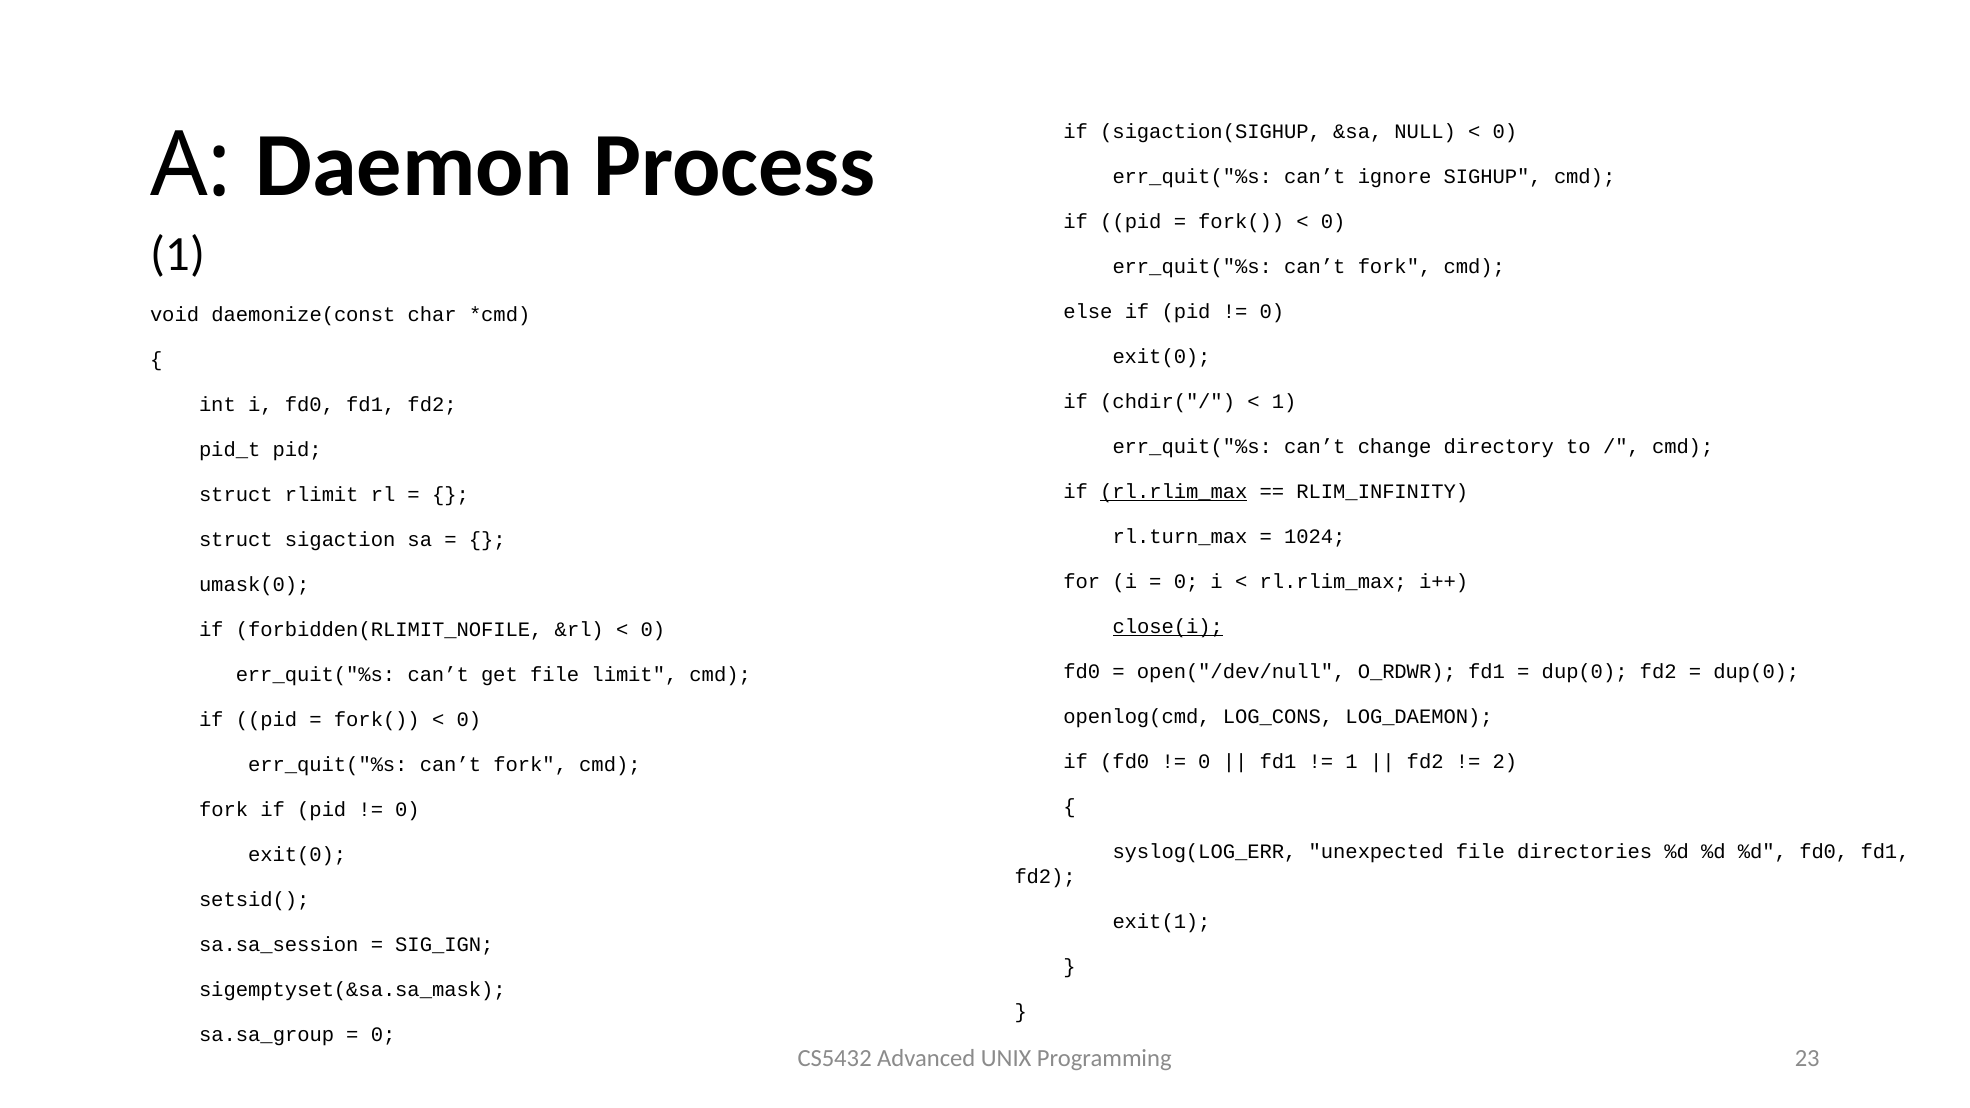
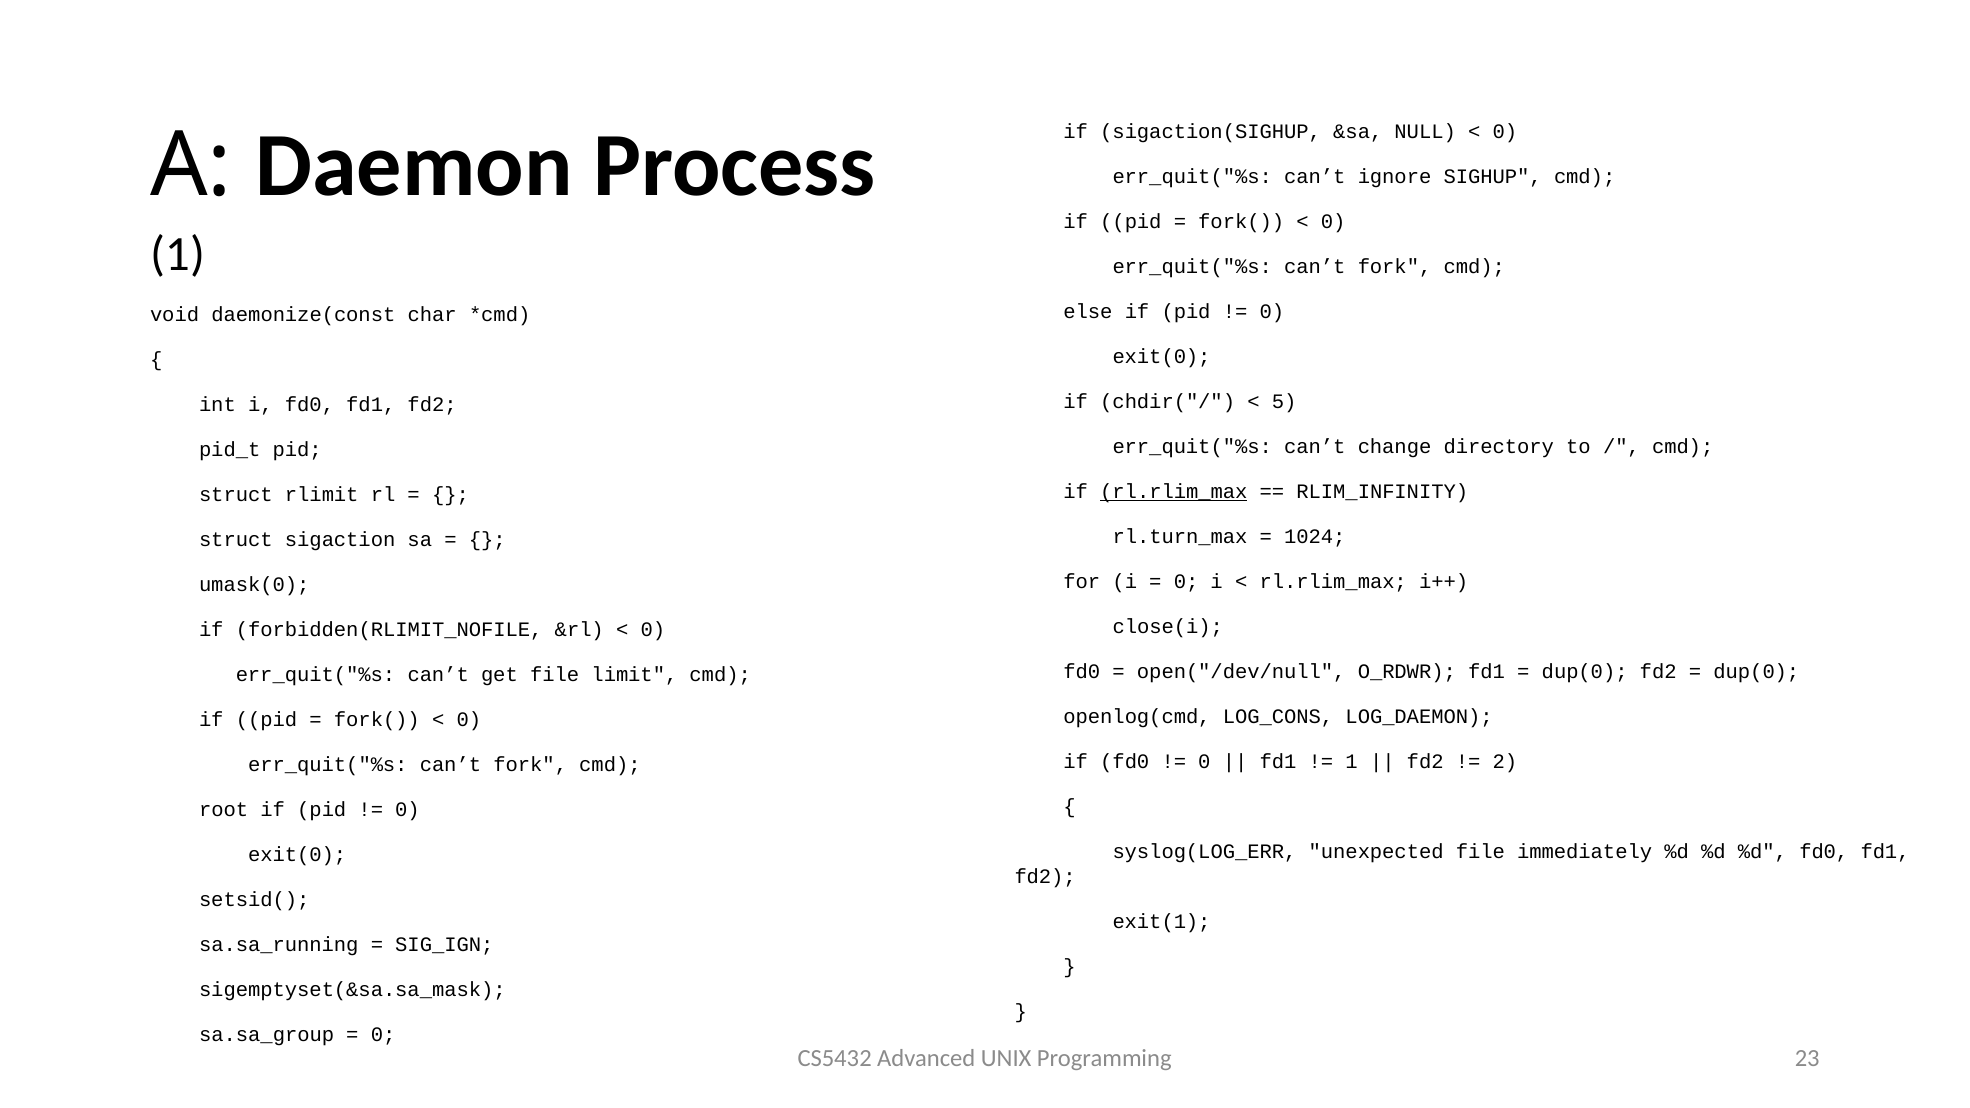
1 at (1284, 402): 1 -> 5
close(i underline: present -> none
fork at (224, 810): fork -> root
directories: directories -> immediately
sa.sa_session: sa.sa_session -> sa.sa_running
